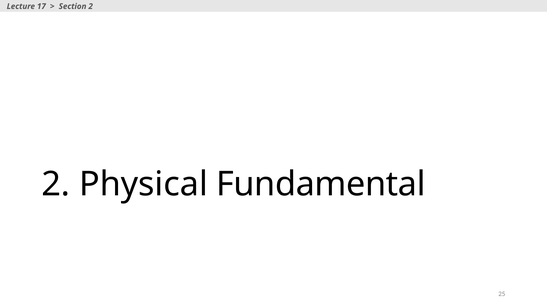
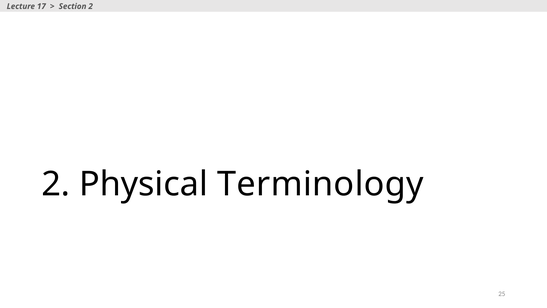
Fundamental: Fundamental -> Terminology
